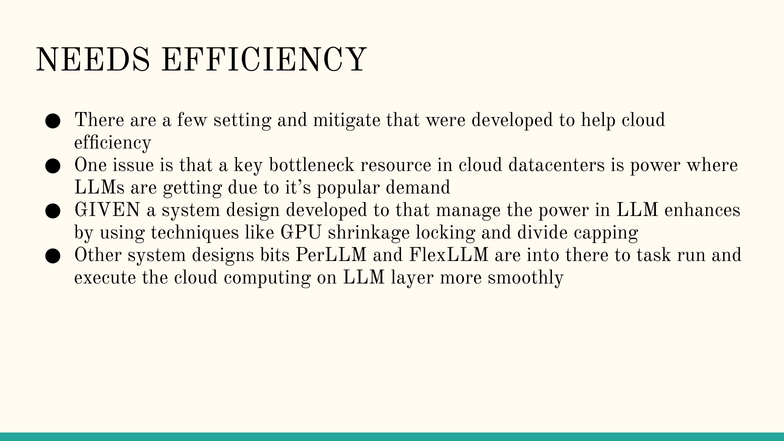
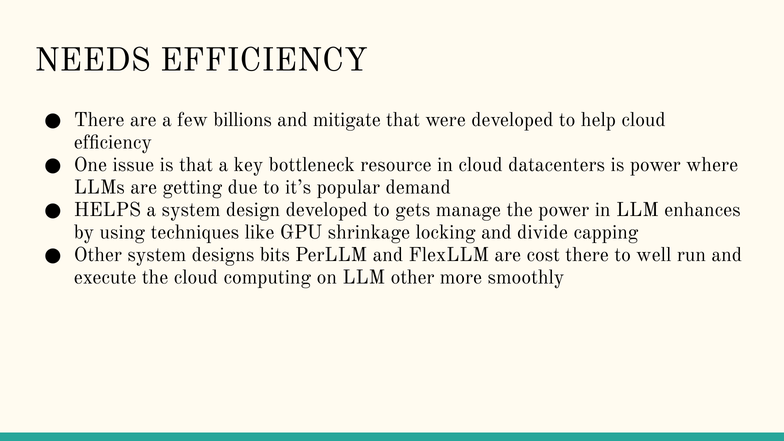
setting: setting -> billions
GIVEN: GIVEN -> HELPS
to that: that -> gets
into: into -> cost
task: task -> well
LLM layer: layer -> other
